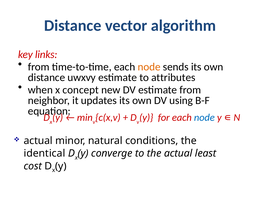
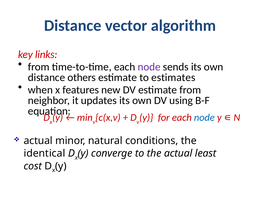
node at (149, 67) colour: orange -> purple
uwxvy: uwxvy -> others
attributes: attributes -> estimates
concept: concept -> features
